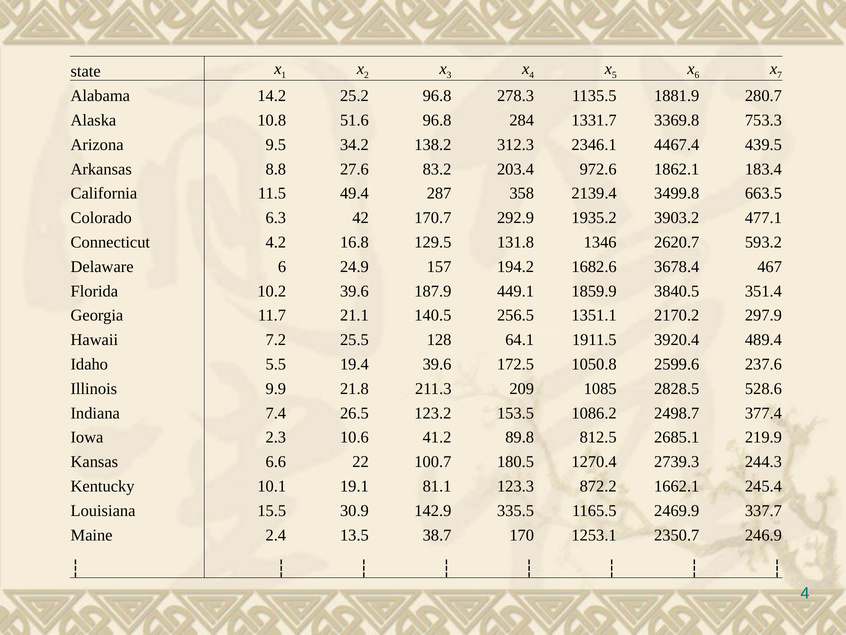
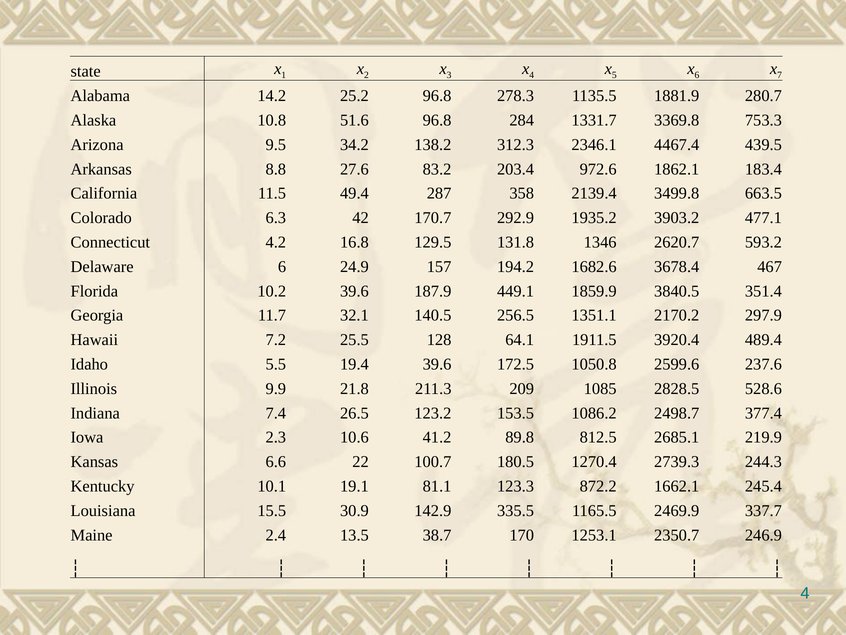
21.1: 21.1 -> 32.1
